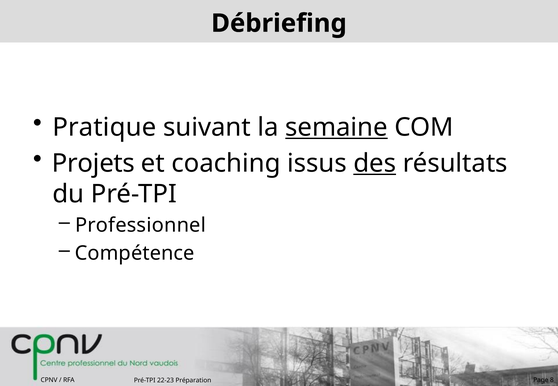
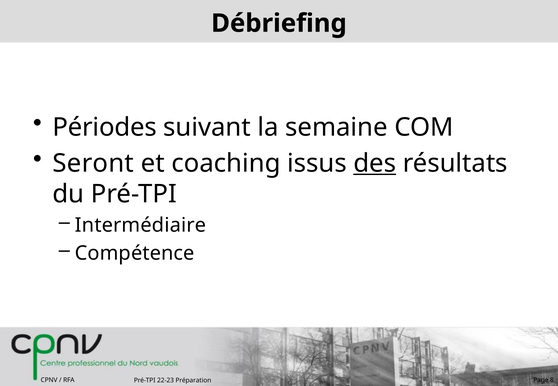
Pratique: Pratique -> Périodes
semaine underline: present -> none
Projets: Projets -> Seront
Professionnel: Professionnel -> Intermédiaire
